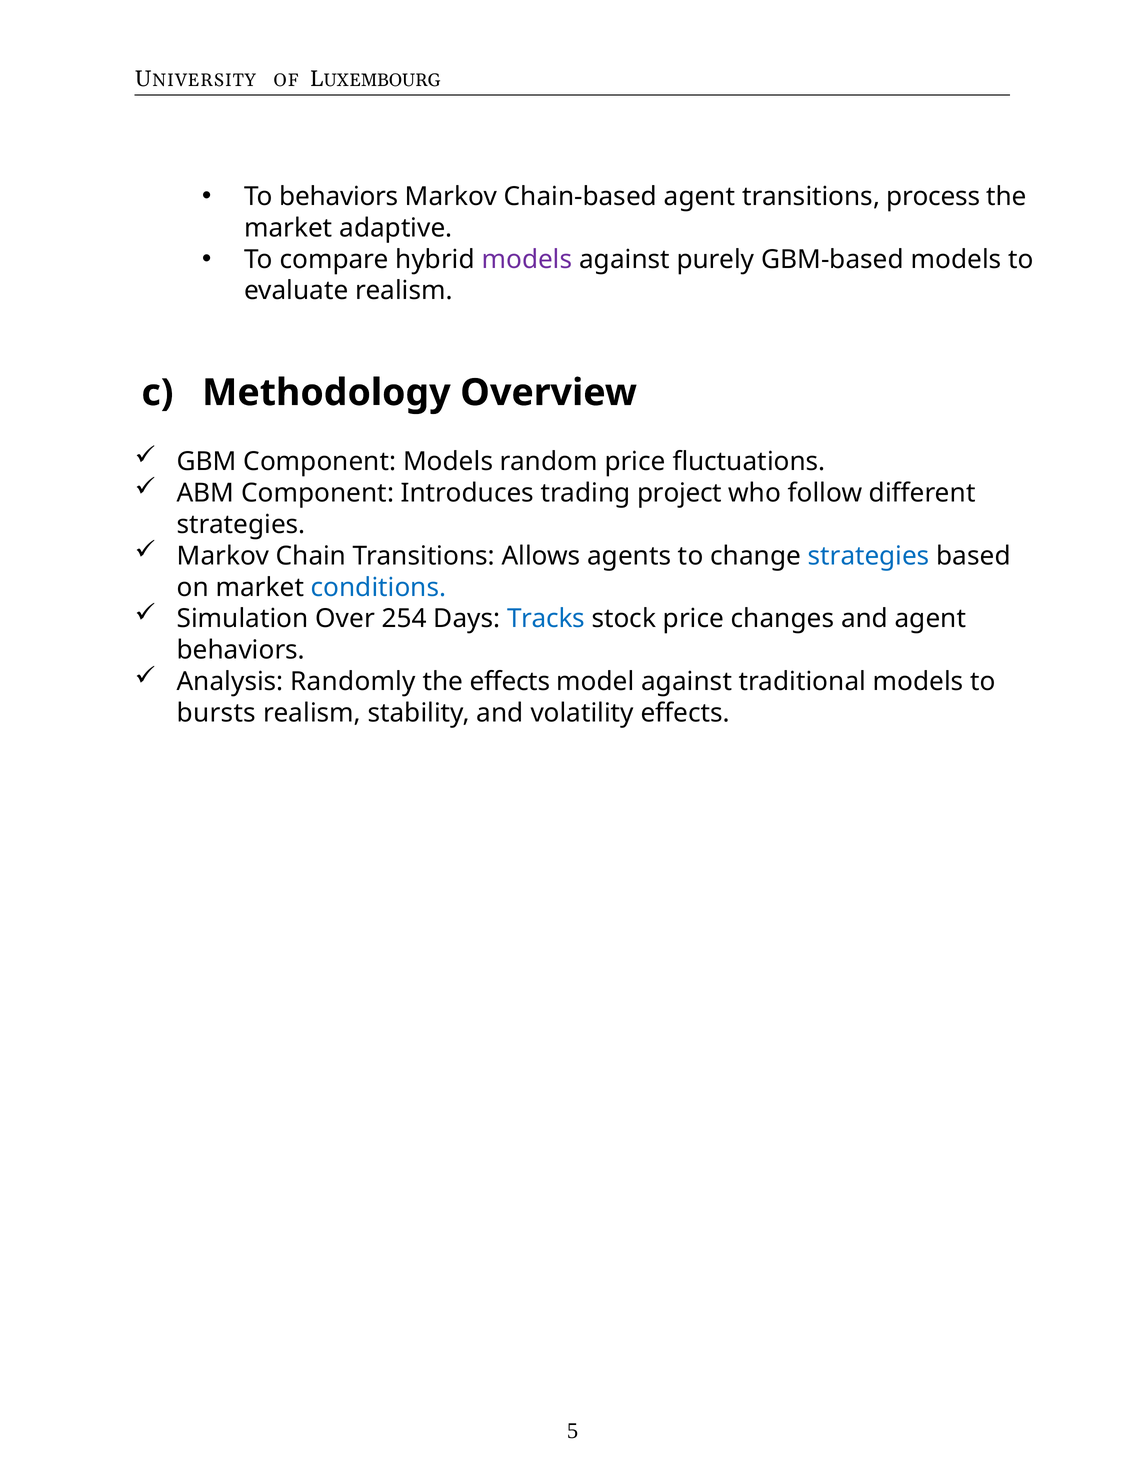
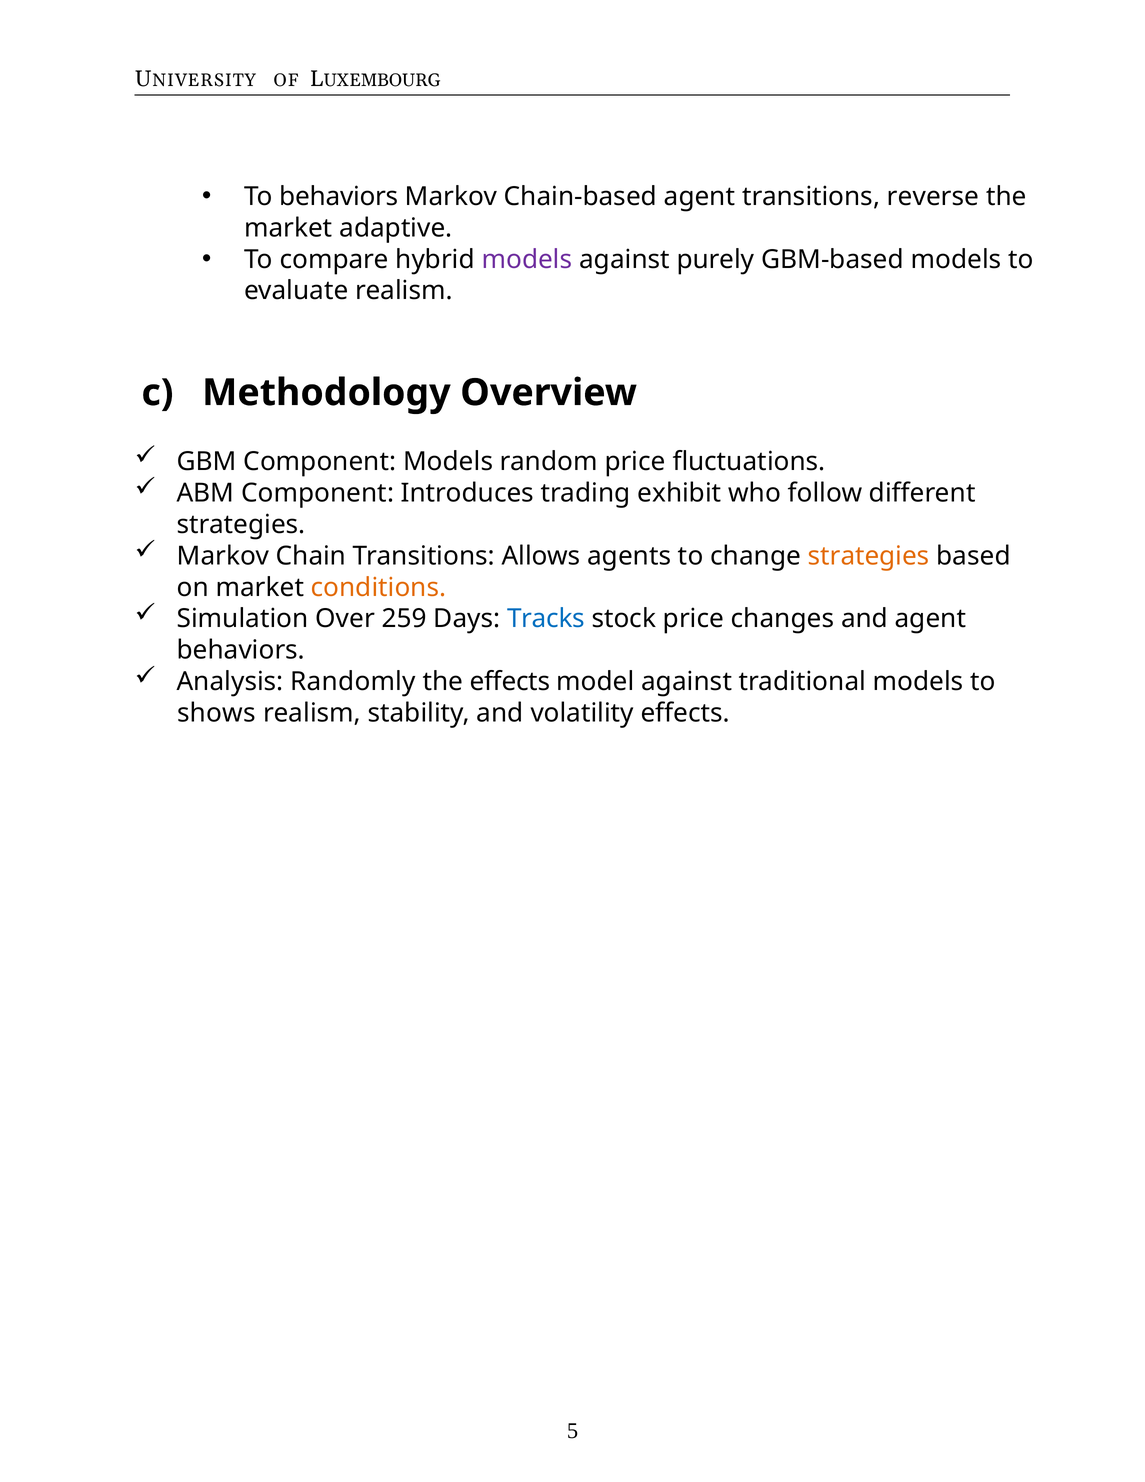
process: process -> reverse
project: project -> exhibit
strategies at (869, 556) colour: blue -> orange
conditions colour: blue -> orange
254: 254 -> 259
bursts: bursts -> shows
